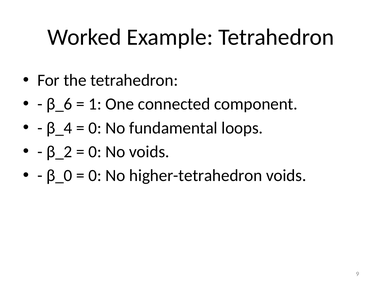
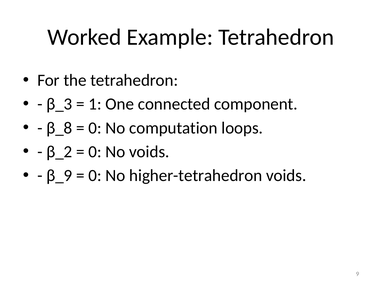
β_6: β_6 -> β_3
β_4: β_4 -> β_8
fundamental: fundamental -> computation
β_0: β_0 -> β_9
